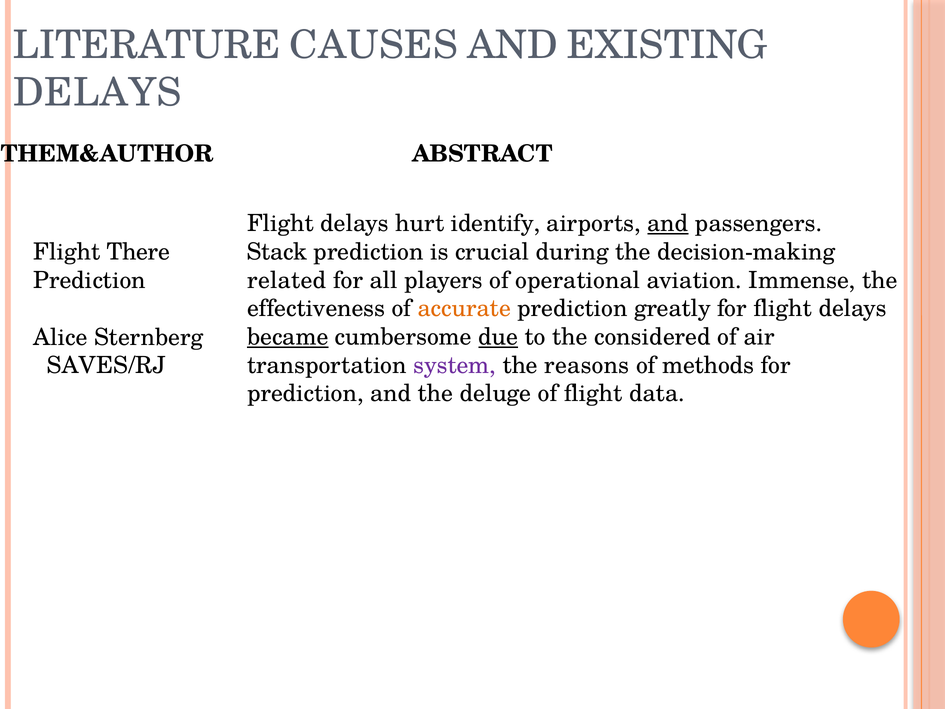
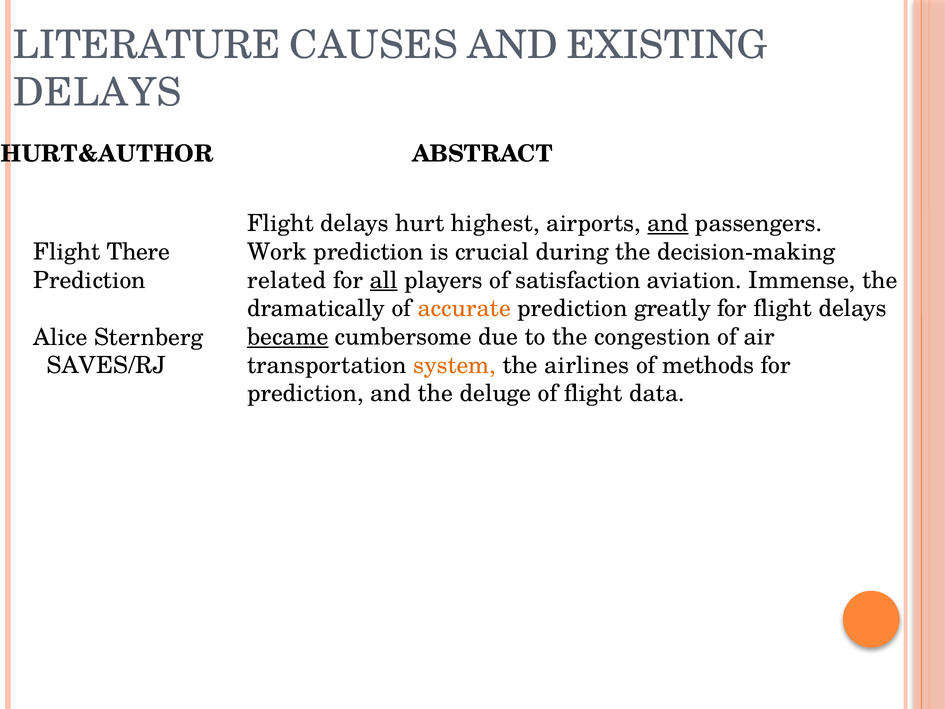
THEM&AUTHOR: THEM&AUTHOR -> HURT&AUTHOR
identify: identify -> highest
Stack: Stack -> Work
all underline: none -> present
operational: operational -> satisfaction
effectiveness: effectiveness -> dramatically
due underline: present -> none
considered: considered -> congestion
system colour: purple -> orange
reasons: reasons -> airlines
